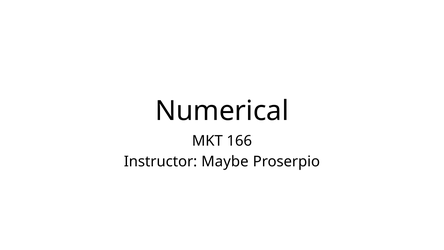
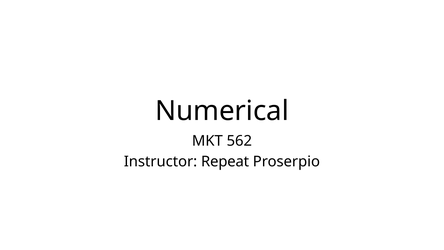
166: 166 -> 562
Maybe: Maybe -> Repeat
